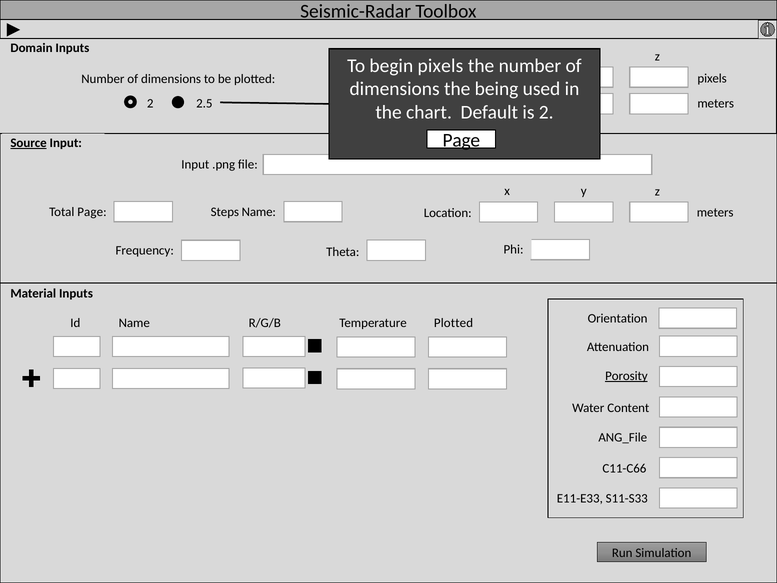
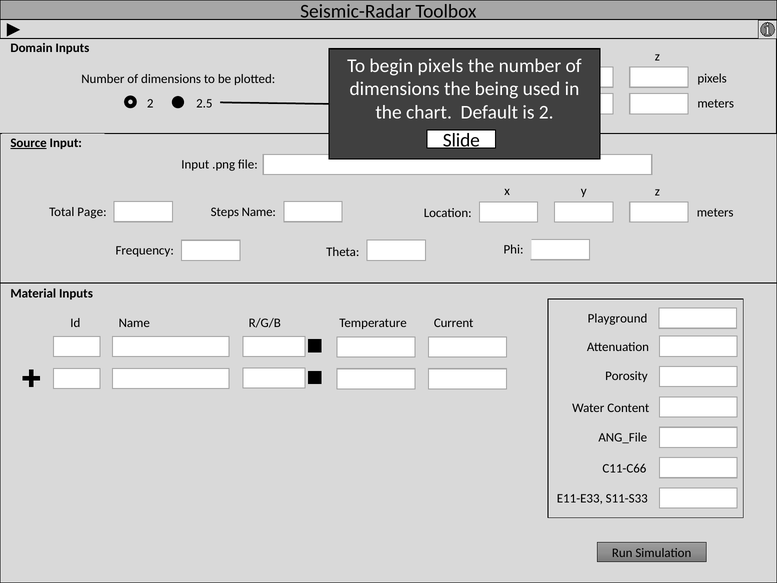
Page at (461, 140): Page -> Slide
Orientation: Orientation -> Playground
Temperature Plotted: Plotted -> Current
Porosity underline: present -> none
